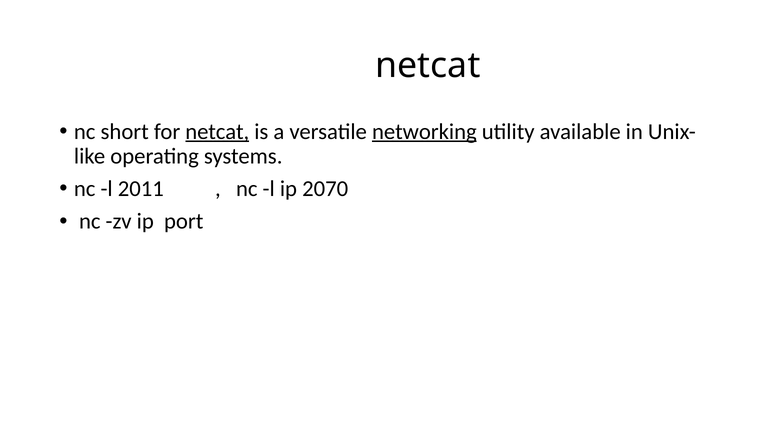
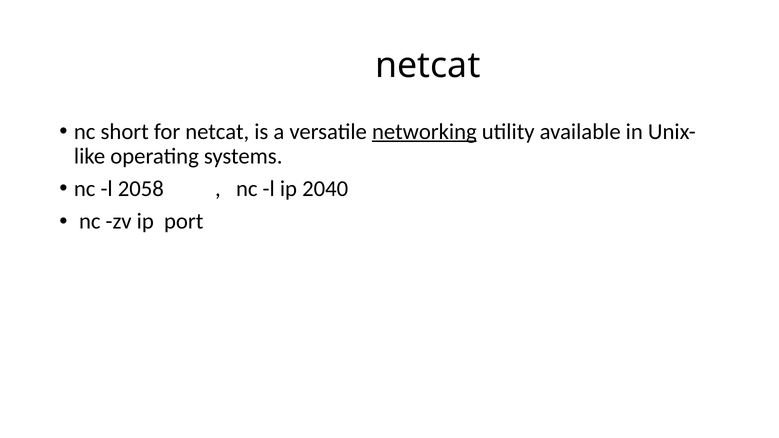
netcat at (217, 132) underline: present -> none
2011: 2011 -> 2058
2070: 2070 -> 2040
